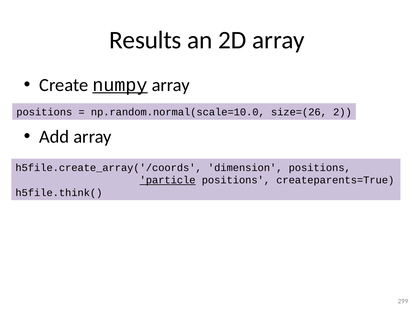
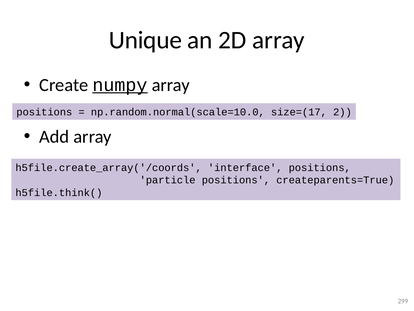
Results: Results -> Unique
size=(26: size=(26 -> size=(17
dimension: dimension -> interface
particle underline: present -> none
